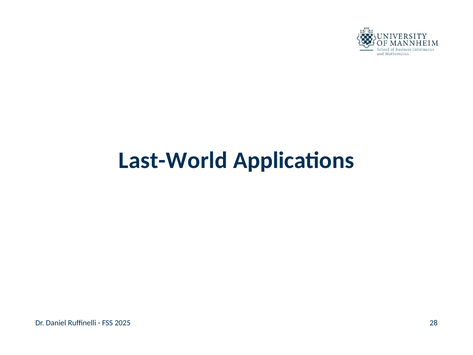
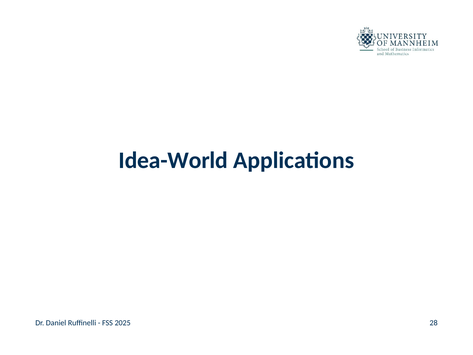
Last-World: Last-World -> Idea-World
